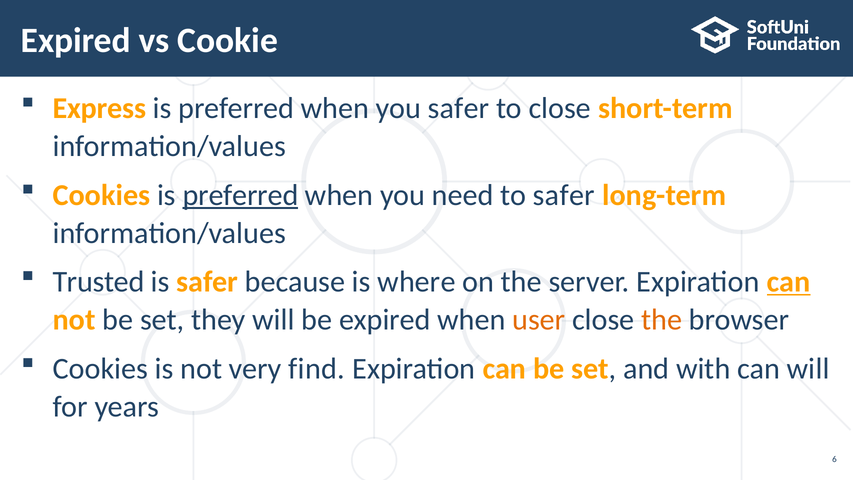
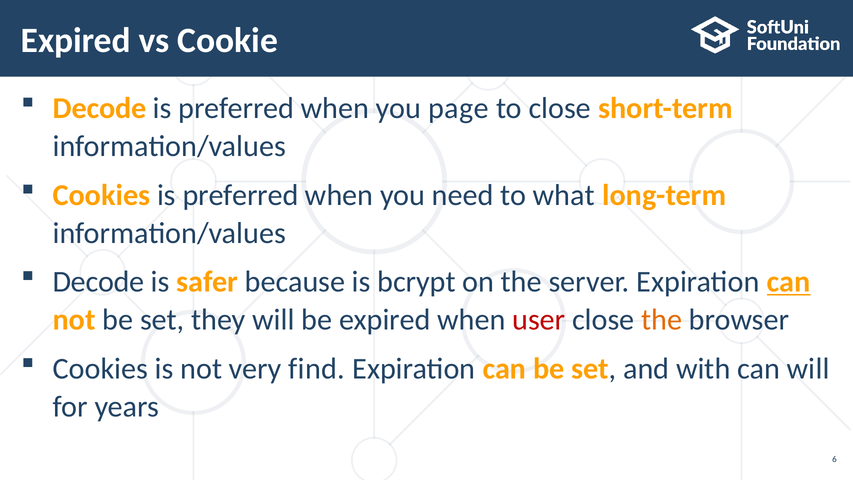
Express at (100, 108): Express -> Decode
you safer: safer -> page
preferred at (240, 195) underline: present -> none
to safer: safer -> what
Trusted at (99, 282): Trusted -> Decode
where: where -> bcrypt
user colour: orange -> red
